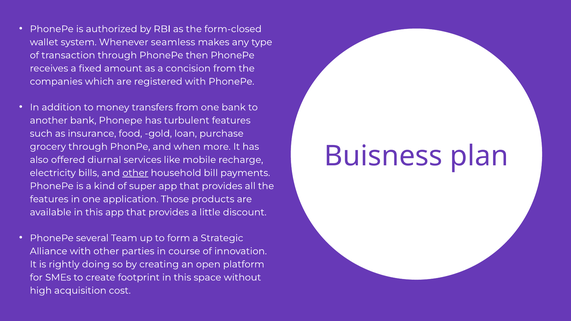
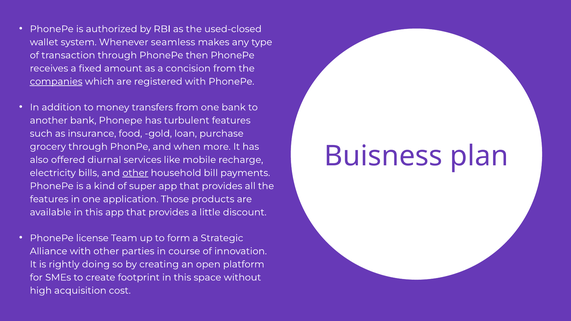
form-closed: form-closed -> used-closed
companies underline: none -> present
several: several -> license
